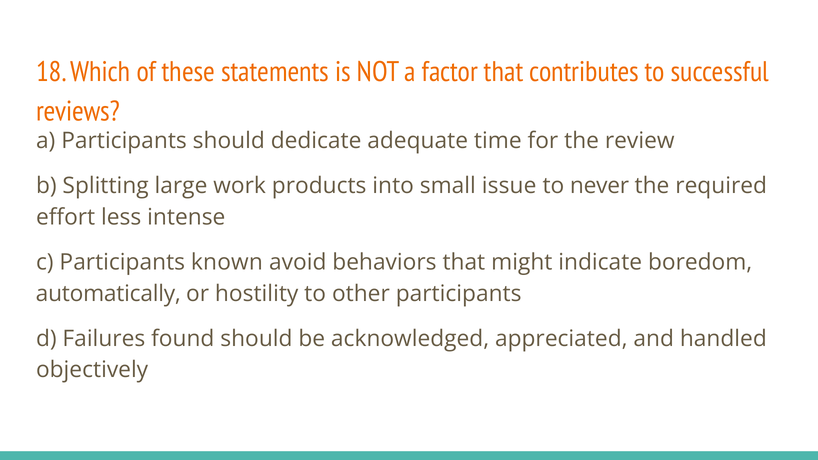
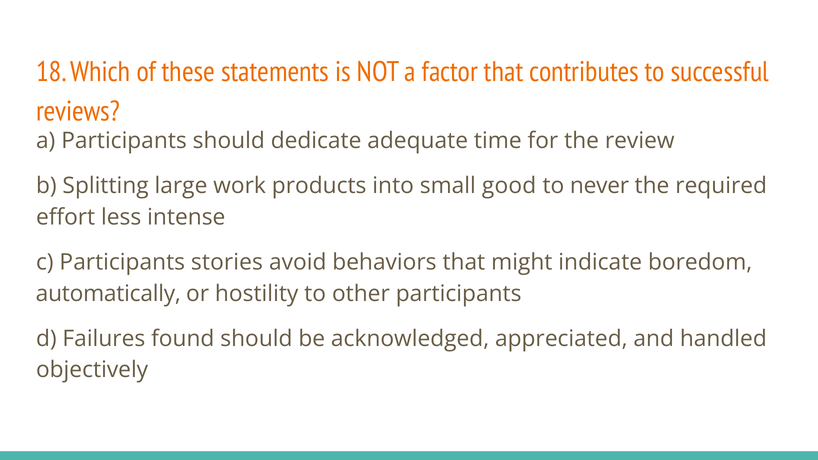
issue: issue -> good
known: known -> stories
